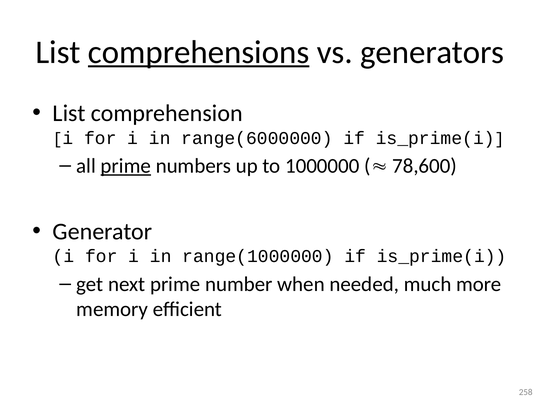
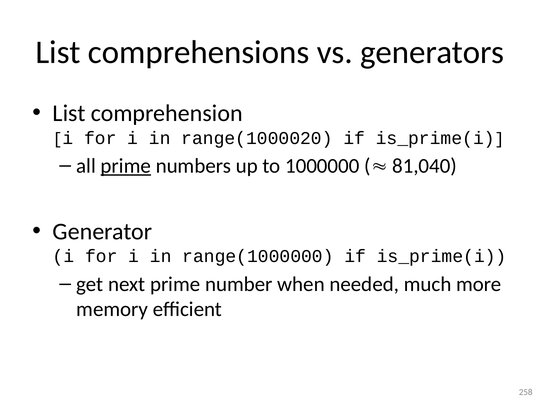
comprehensions underline: present -> none
range(6000000: range(6000000 -> range(1000020
78,600: 78,600 -> 81,040
